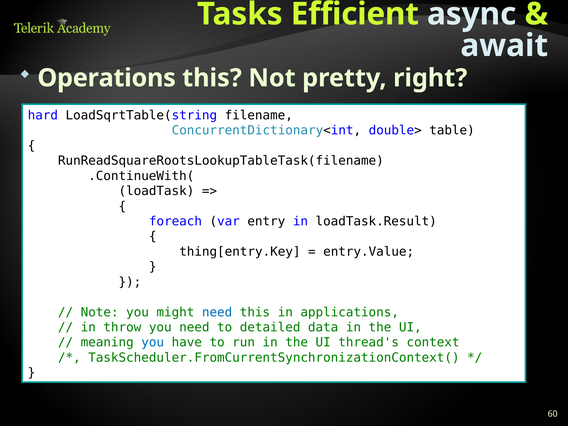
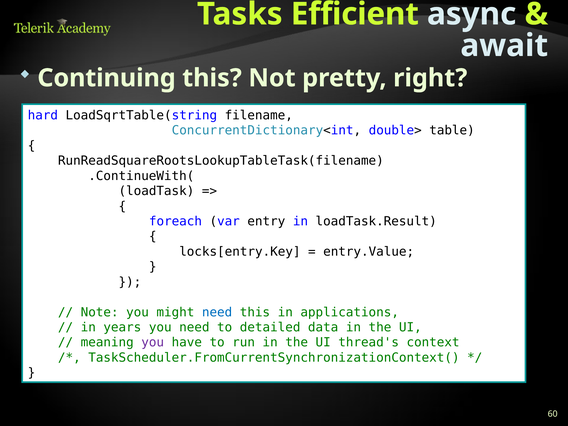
Operations: Operations -> Continuing
thing[entry.Key: thing[entry.Key -> locks[entry.Key
throw: throw -> years
you at (153, 342) colour: blue -> purple
